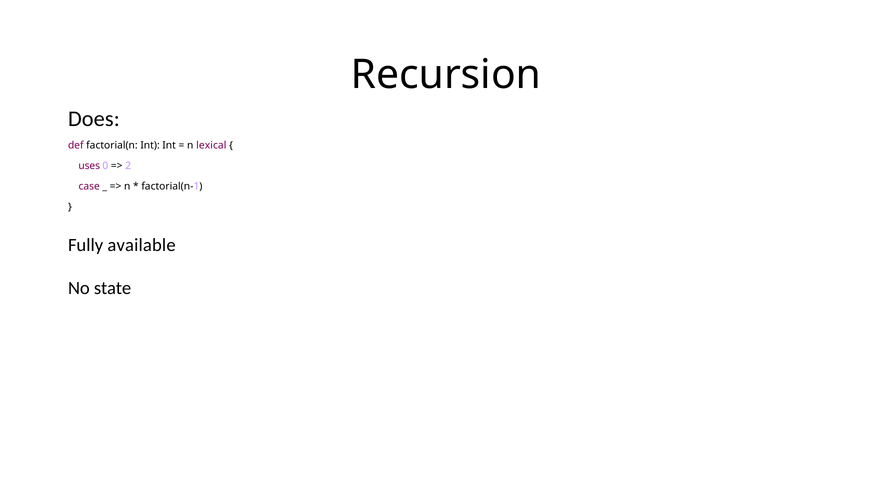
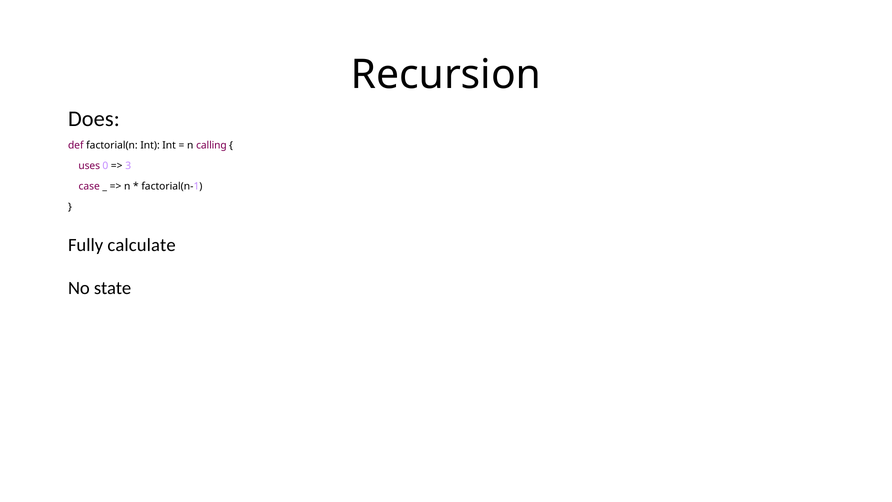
lexical: lexical -> calling
2: 2 -> 3
available: available -> calculate
